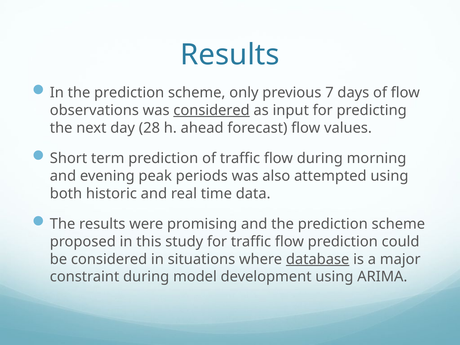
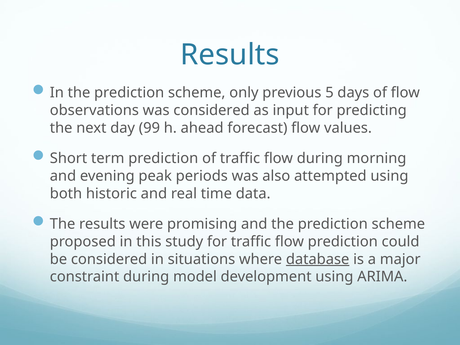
7: 7 -> 5
considered at (212, 110) underline: present -> none
28: 28 -> 99
